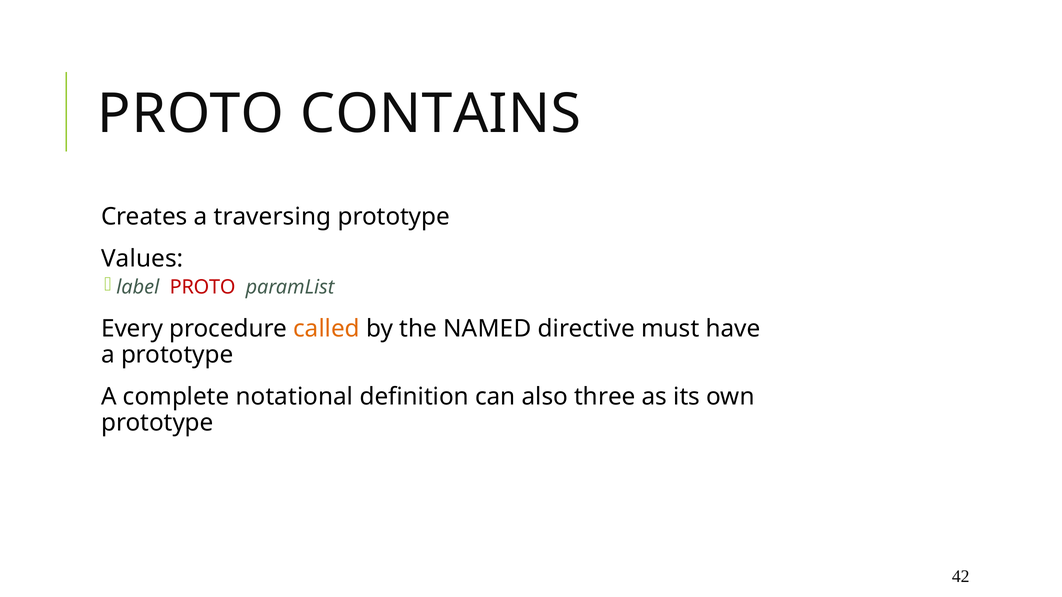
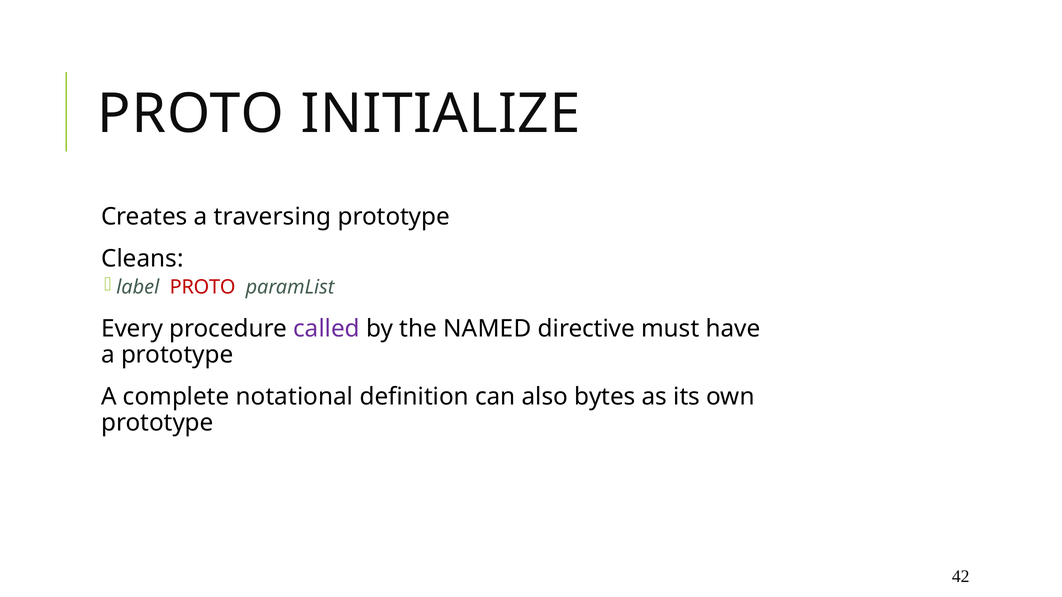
CONTAINS: CONTAINS -> INITIALIZE
Values: Values -> Cleans
called colour: orange -> purple
three: three -> bytes
